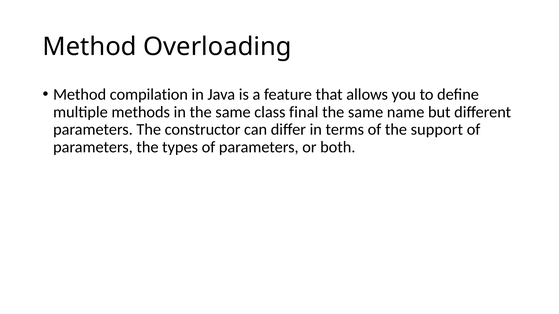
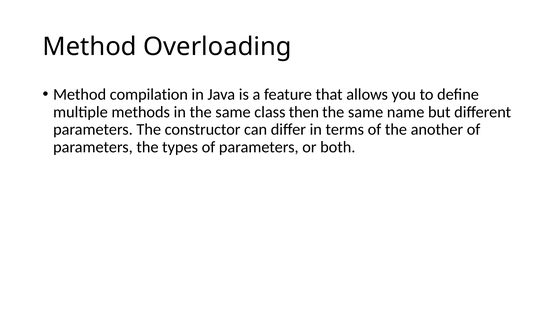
final: final -> then
support: support -> another
